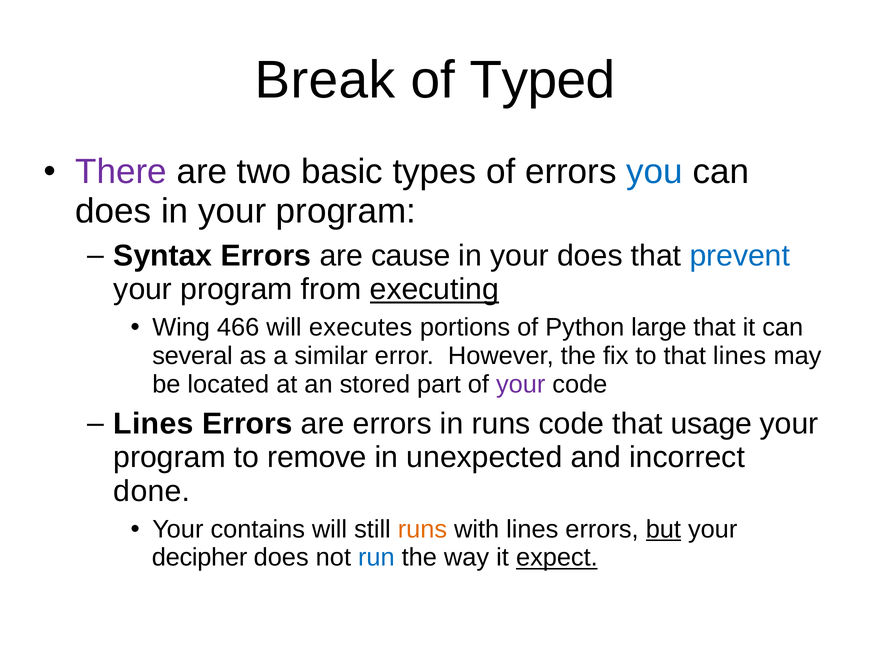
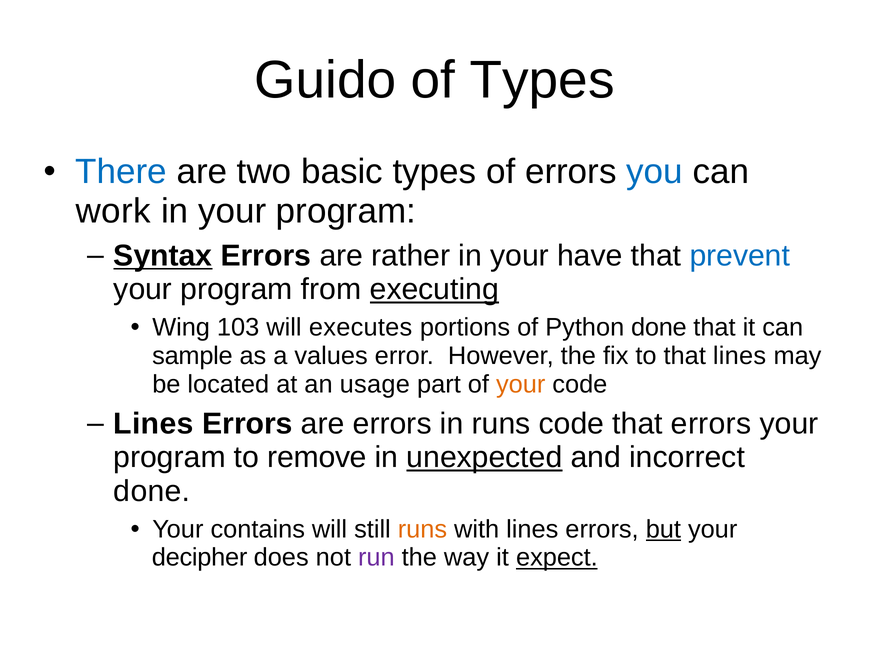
Break: Break -> Guido
of Typed: Typed -> Types
There colour: purple -> blue
does at (113, 211): does -> work
Syntax underline: none -> present
cause: cause -> rather
your does: does -> have
466: 466 -> 103
Python large: large -> done
several: several -> sample
similar: similar -> values
stored: stored -> usage
your at (521, 385) colour: purple -> orange
that usage: usage -> errors
unexpected underline: none -> present
run colour: blue -> purple
